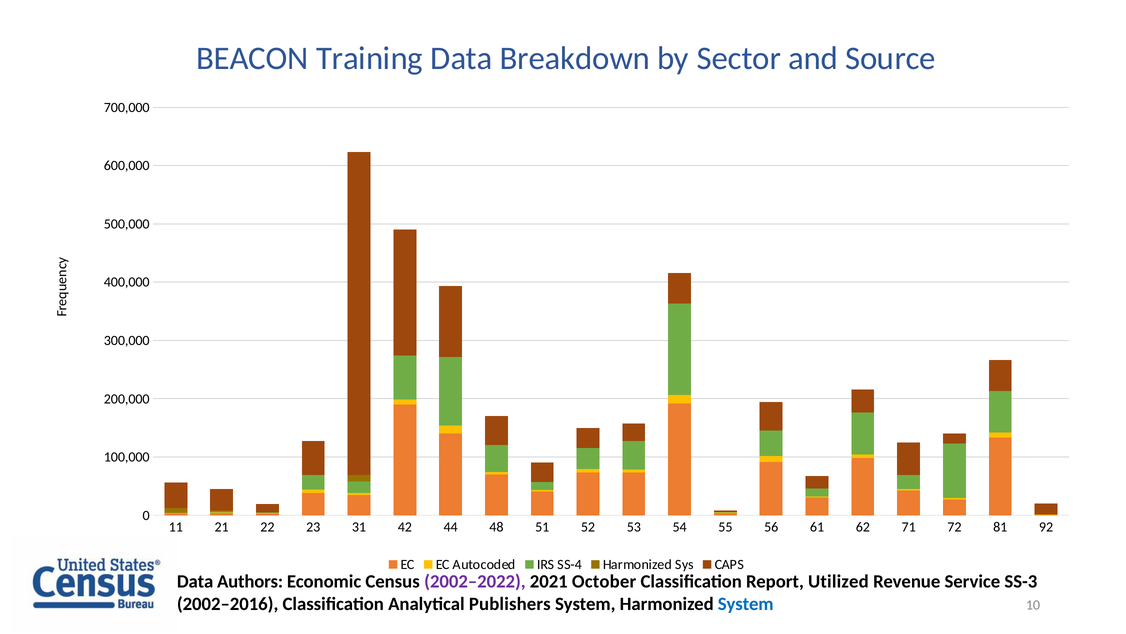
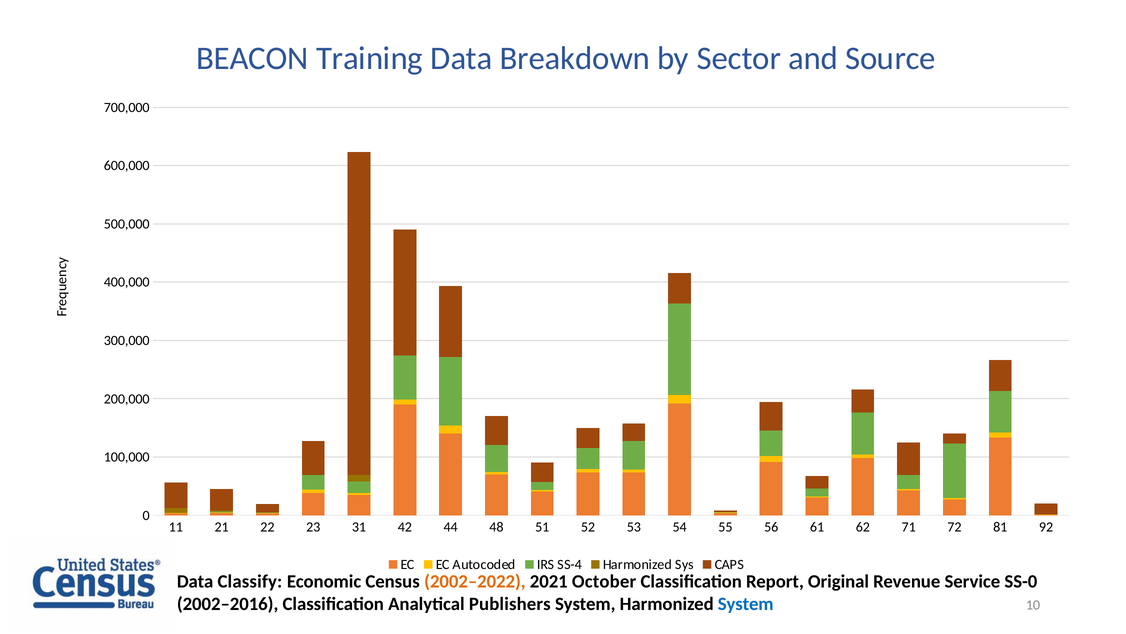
Authors: Authors -> Classify
2002–2022 colour: purple -> orange
Utilized: Utilized -> Original
SS-3: SS-3 -> SS-0
